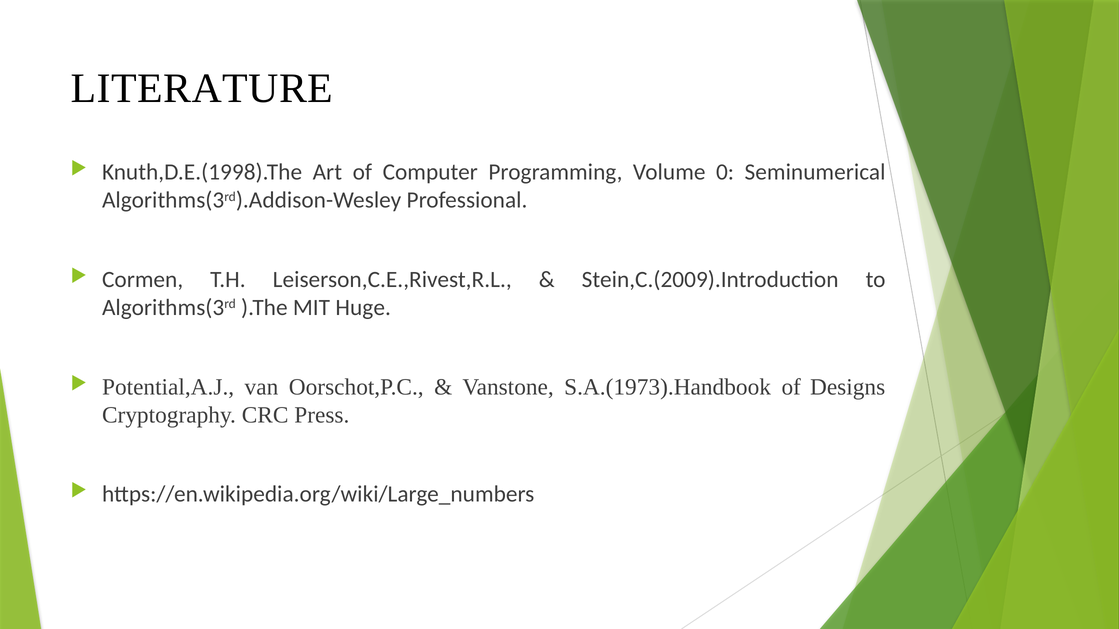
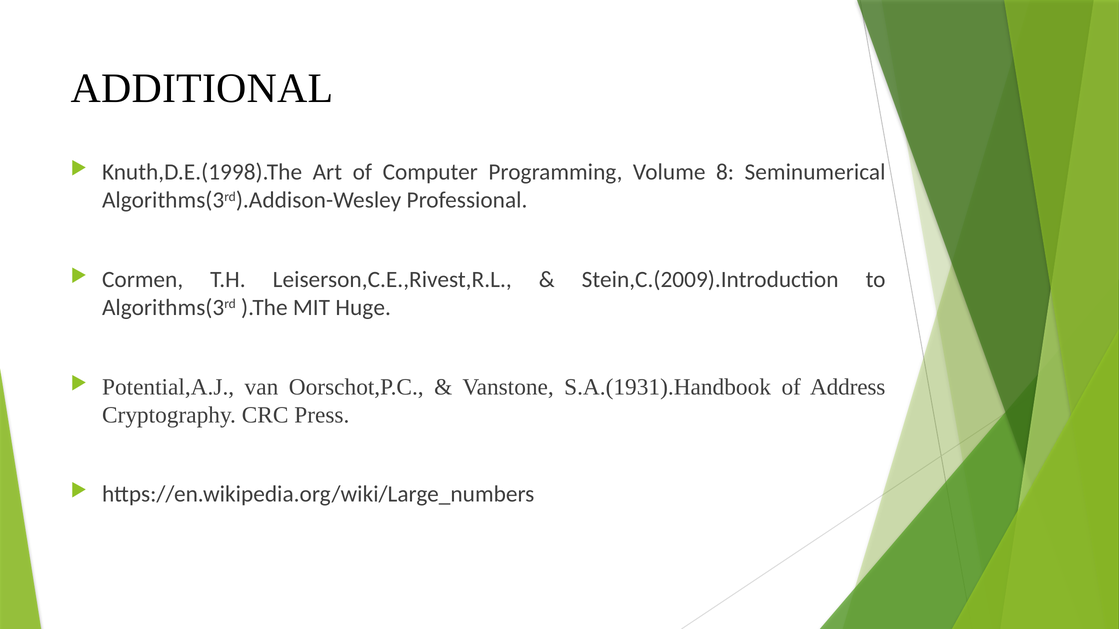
LITERATURE: LITERATURE -> ADDITIONAL
0: 0 -> 8
S.A.(1973).Handbook: S.A.(1973).Handbook -> S.A.(1931).Handbook
Designs: Designs -> Address
